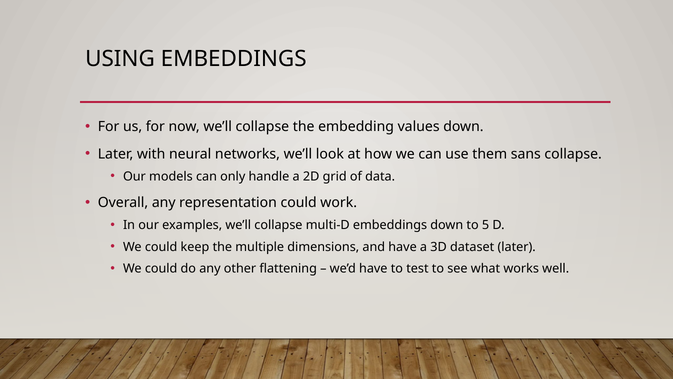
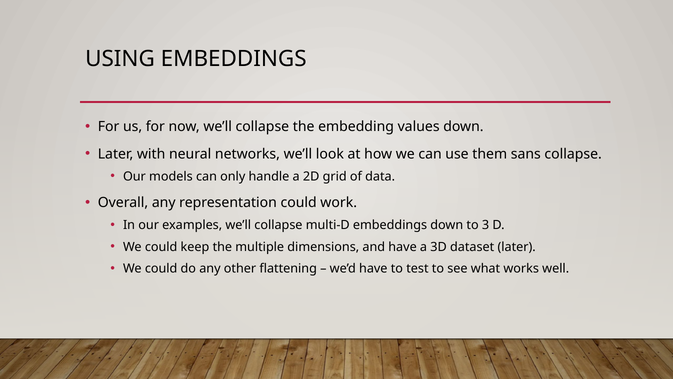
5: 5 -> 3
